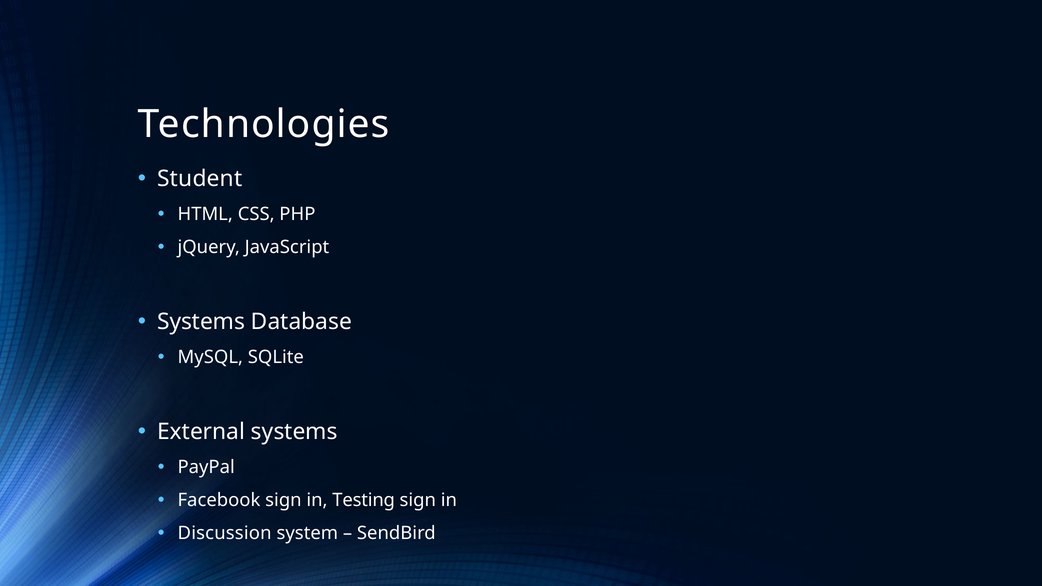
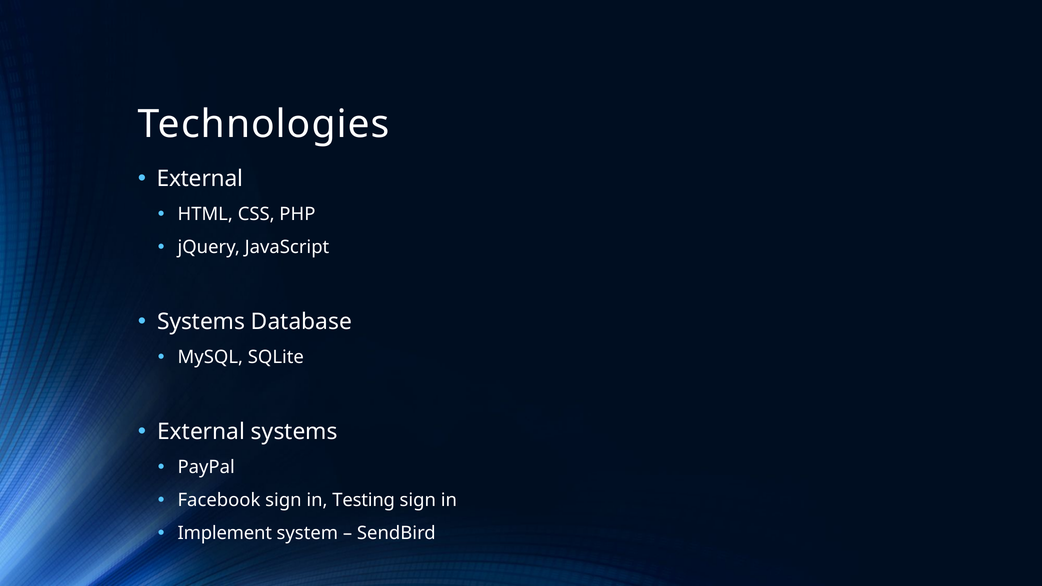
Student at (200, 179): Student -> External
Discussion: Discussion -> Implement
